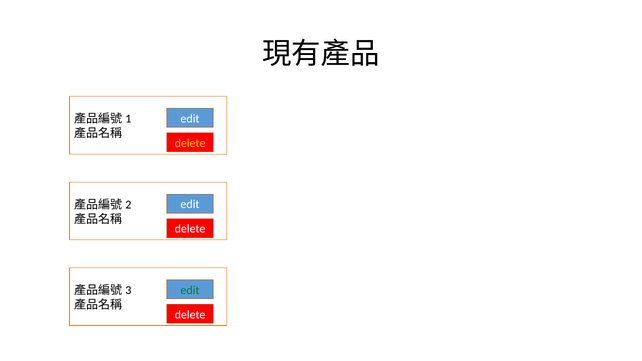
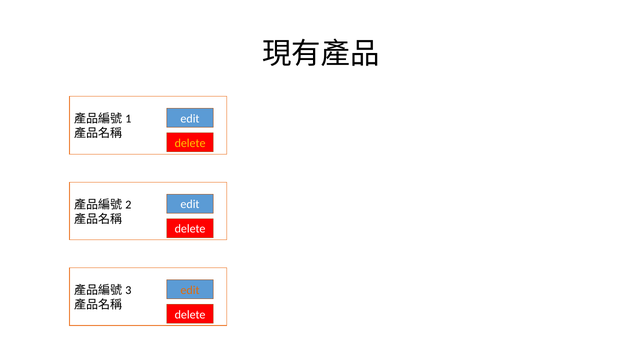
edit at (190, 290) colour: green -> orange
